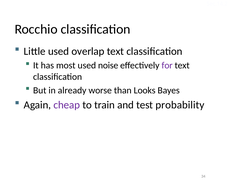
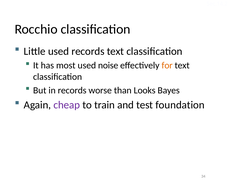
used overlap: overlap -> records
for colour: purple -> orange
in already: already -> records
probability: probability -> foundation
